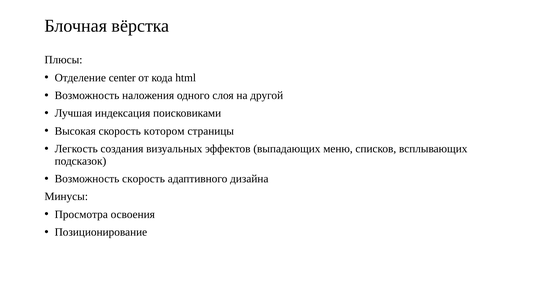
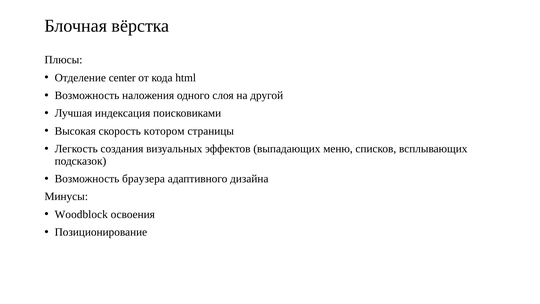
Возможность скорость: скорость -> браузера
Просмотра: Просмотра -> Woodblock
